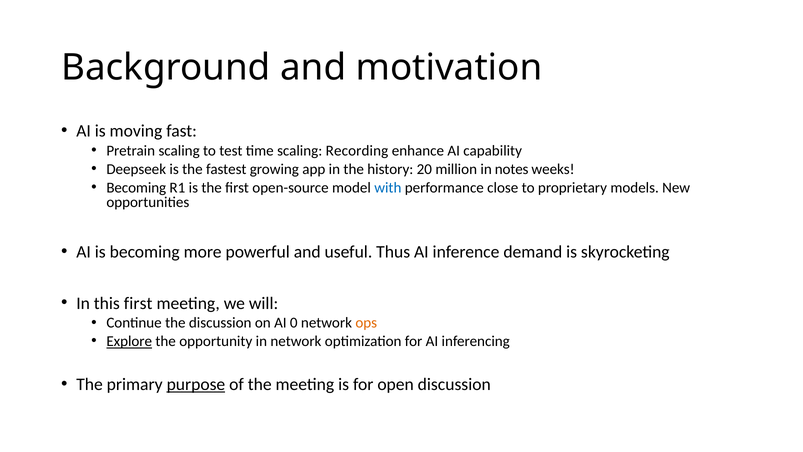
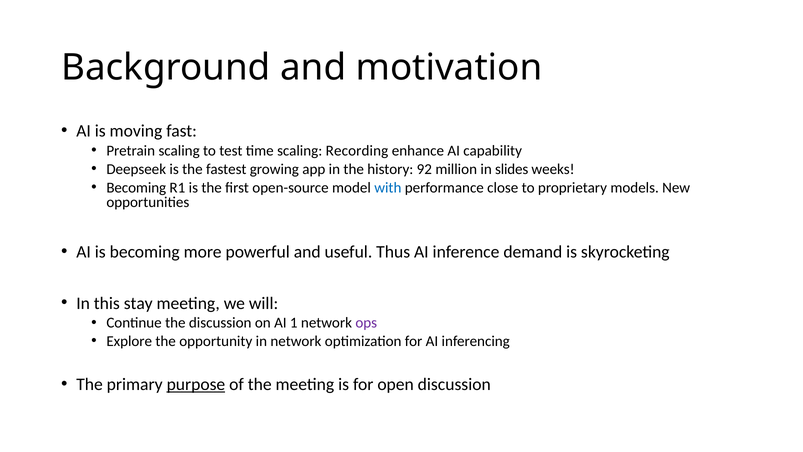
20: 20 -> 92
notes: notes -> slides
this first: first -> stay
0: 0 -> 1
ops colour: orange -> purple
Explore underline: present -> none
